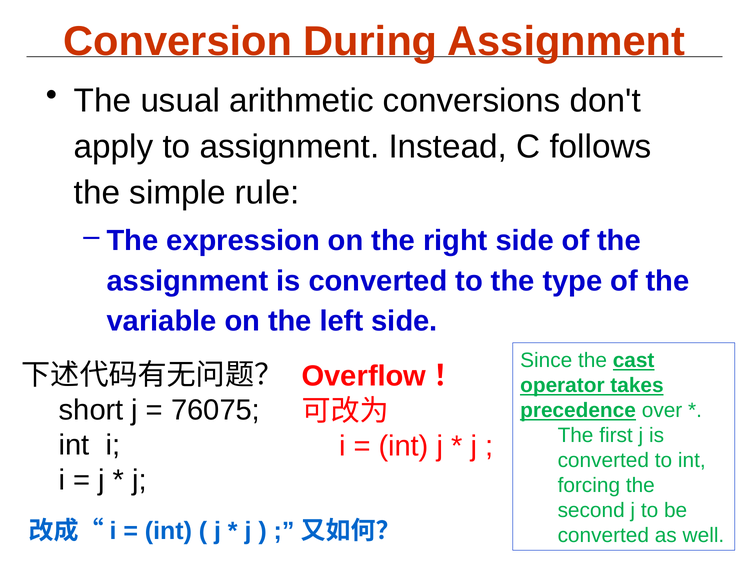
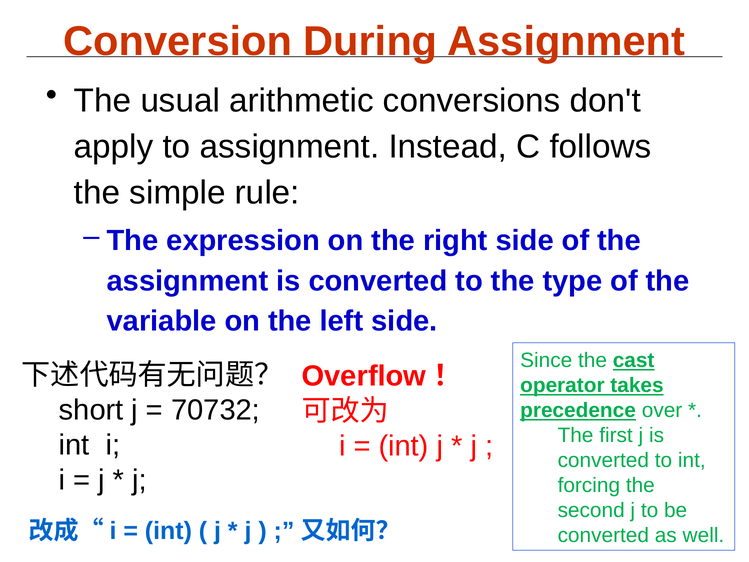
76075: 76075 -> 70732
